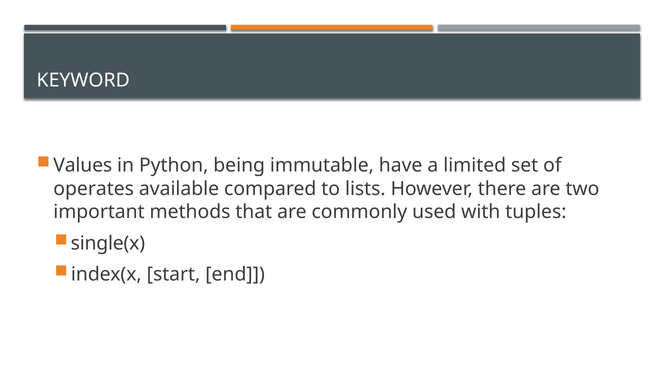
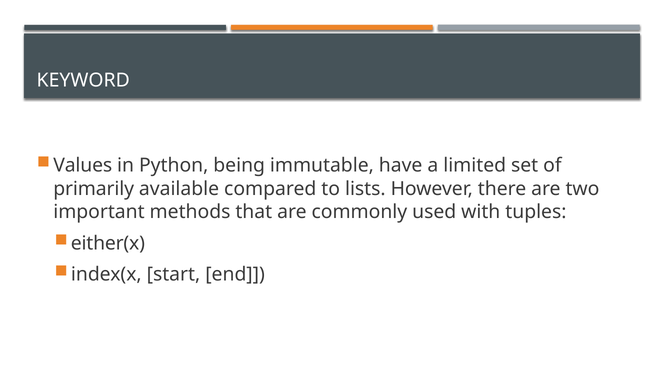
operates: operates -> primarily
single(x: single(x -> either(x
